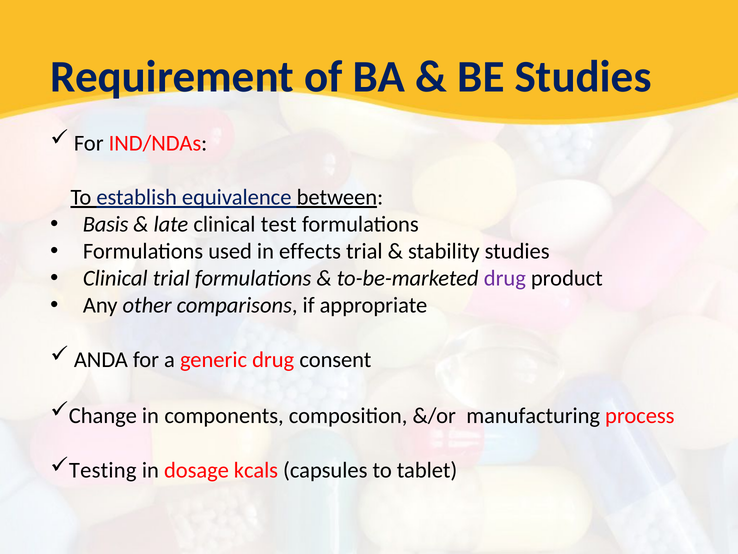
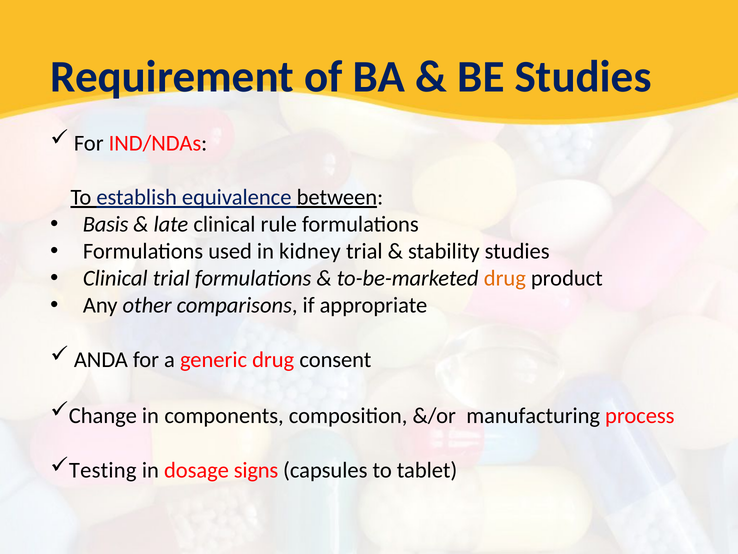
test: test -> rule
effects: effects -> kidney
drug at (505, 278) colour: purple -> orange
kcals: kcals -> signs
